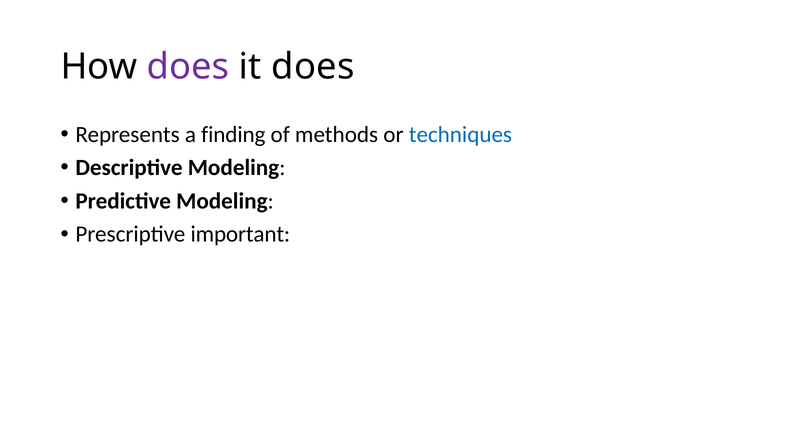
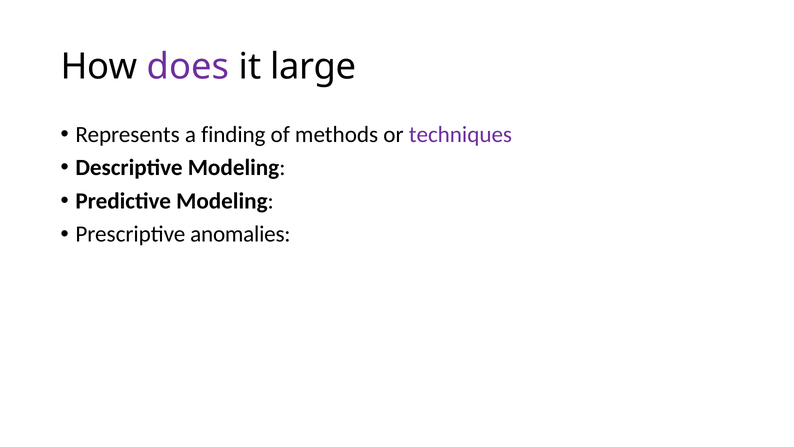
it does: does -> large
techniques colour: blue -> purple
important: important -> anomalies
